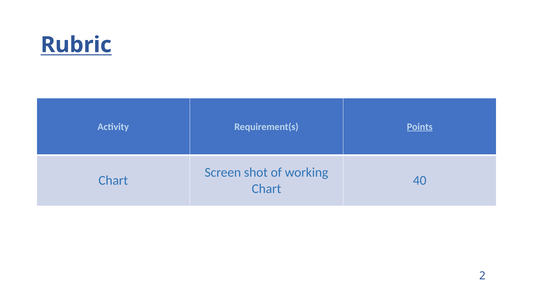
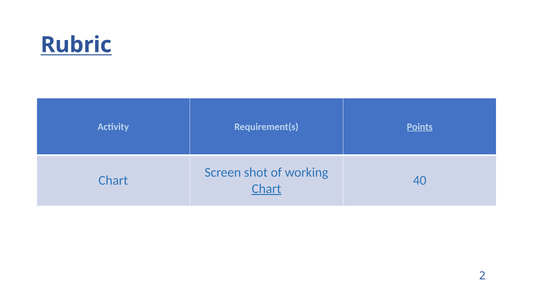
Chart at (266, 189) underline: none -> present
